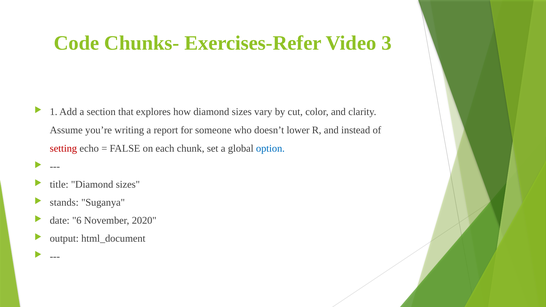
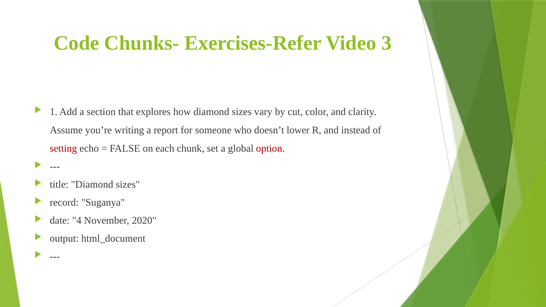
option colour: blue -> red
stands: stands -> record
6: 6 -> 4
